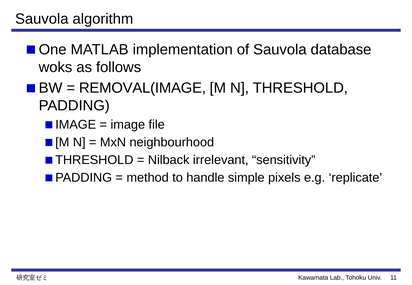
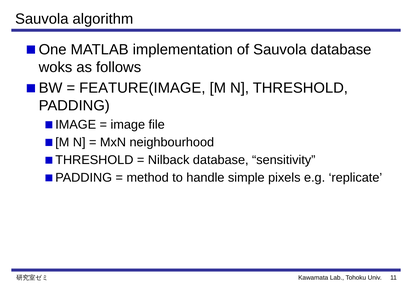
REMOVAL(IMAGE: REMOVAL(IMAGE -> FEATURE(IMAGE
Nilback irrelevant: irrelevant -> database
